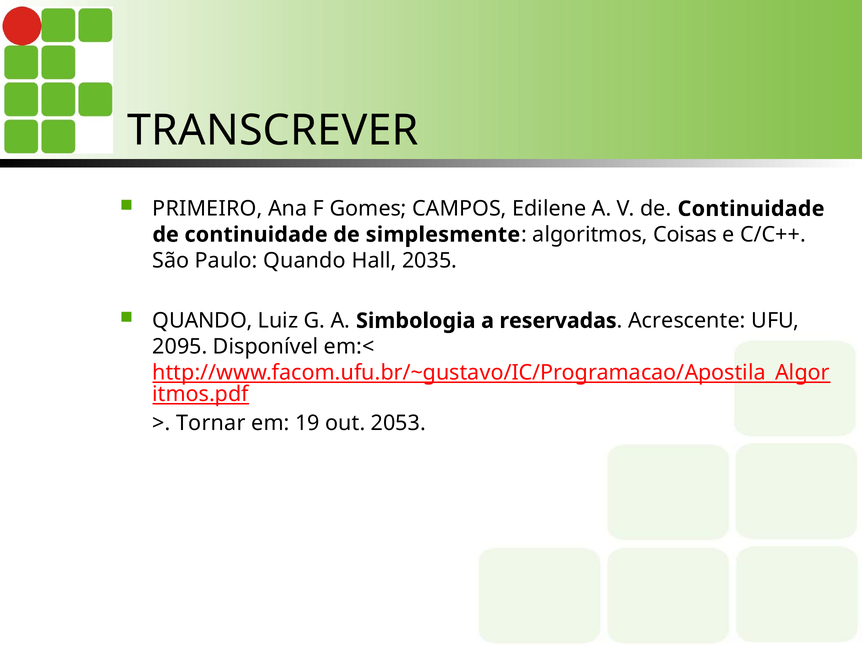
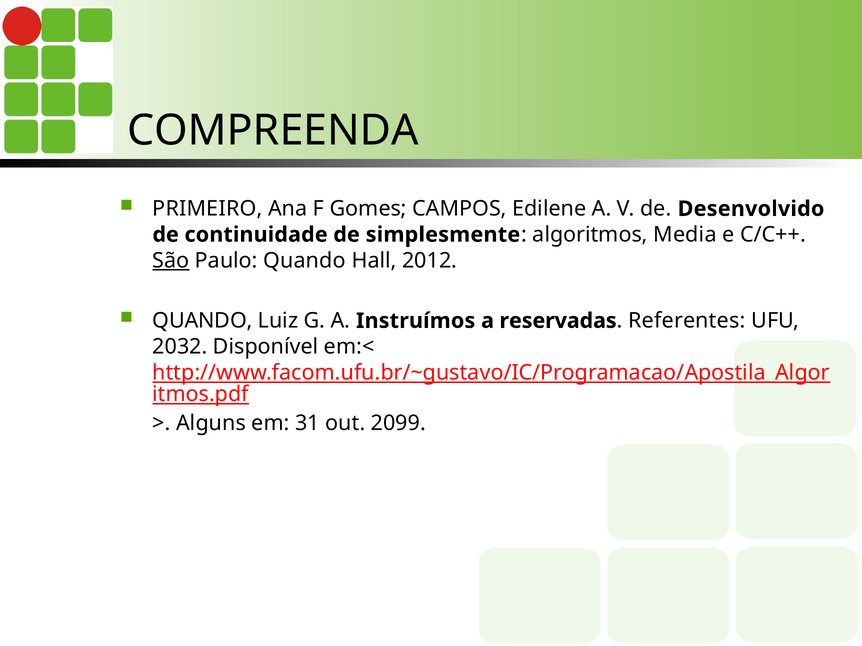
TRANSCREVER: TRANSCREVER -> COMPREENDA
V de Continuidade: Continuidade -> Desenvolvido
Coisas: Coisas -> Media
São underline: none -> present
2035: 2035 -> 2012
Simbologia: Simbologia -> Instruímos
Acrescente: Acrescente -> Referentes
2095: 2095 -> 2032
Tornar: Tornar -> Alguns
19: 19 -> 31
2053: 2053 -> 2099
